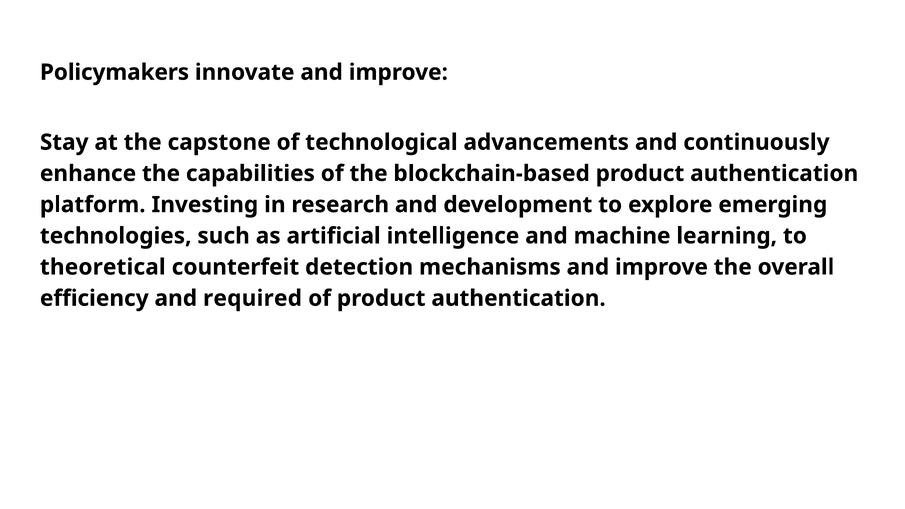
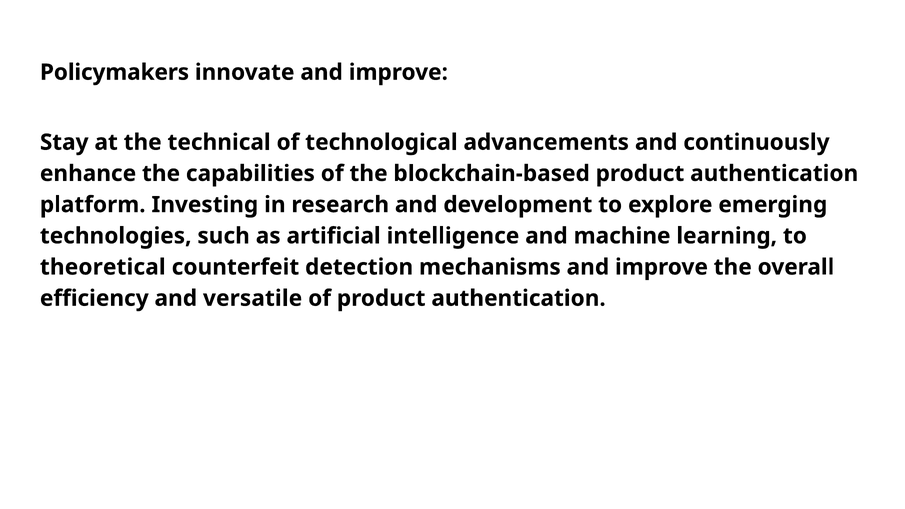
capstone: capstone -> technical
required: required -> versatile
